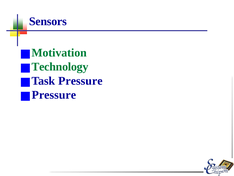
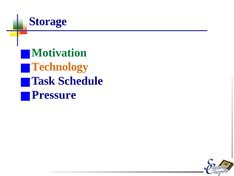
Sensors: Sensors -> Storage
Technology colour: green -> orange
Task Pressure: Pressure -> Schedule
